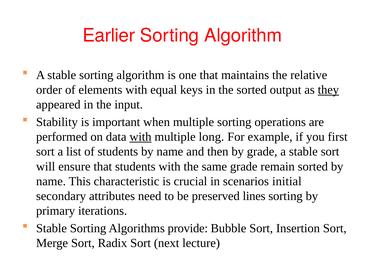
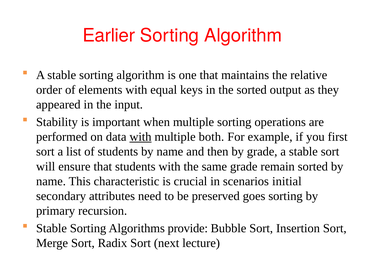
they underline: present -> none
long: long -> both
lines: lines -> goes
iterations: iterations -> recursion
